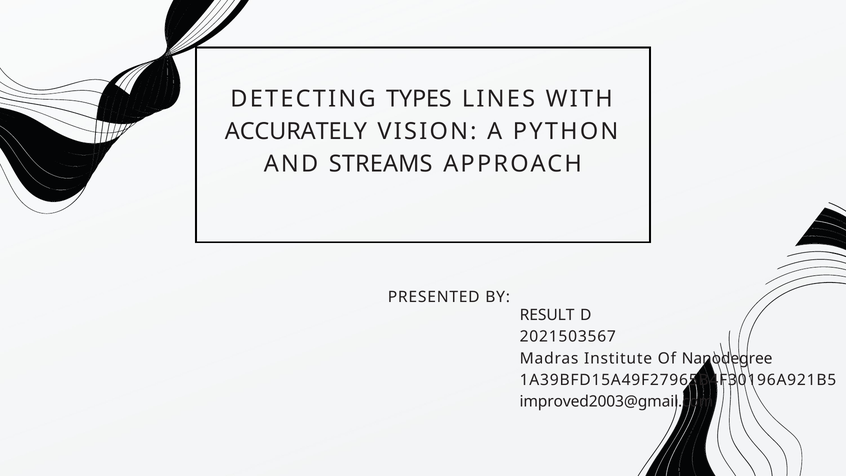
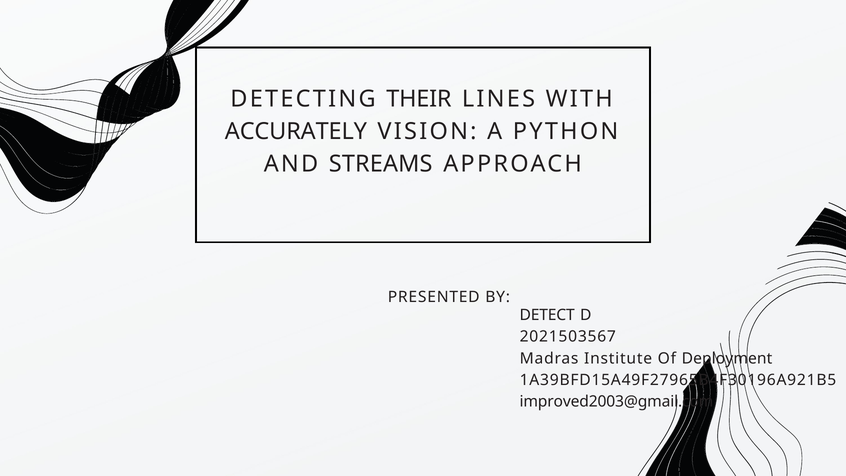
TYPES: TYPES -> THEIR
RESULT: RESULT -> DETECT
Nanodegree: Nanodegree -> Deployment
